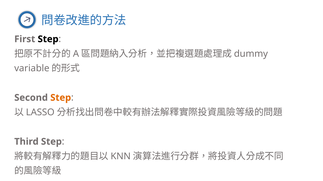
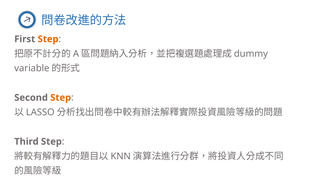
Step at (48, 39) colour: black -> orange
